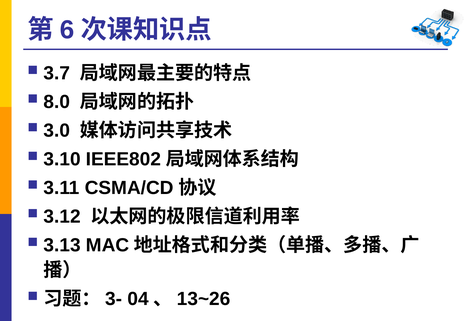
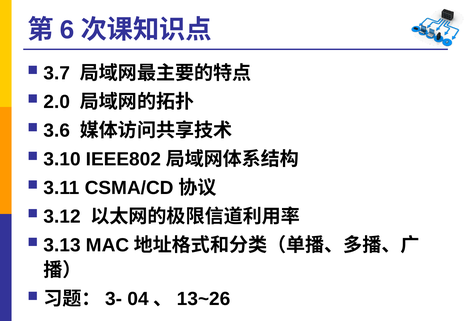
8.0: 8.0 -> 2.0
3.0: 3.0 -> 3.6
